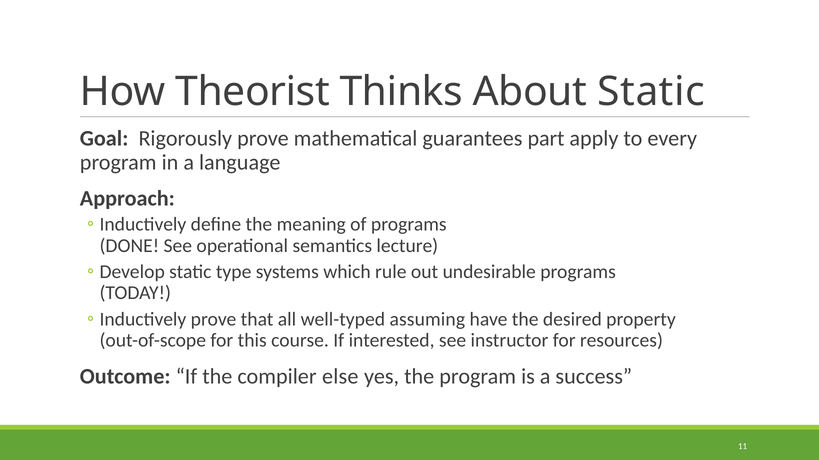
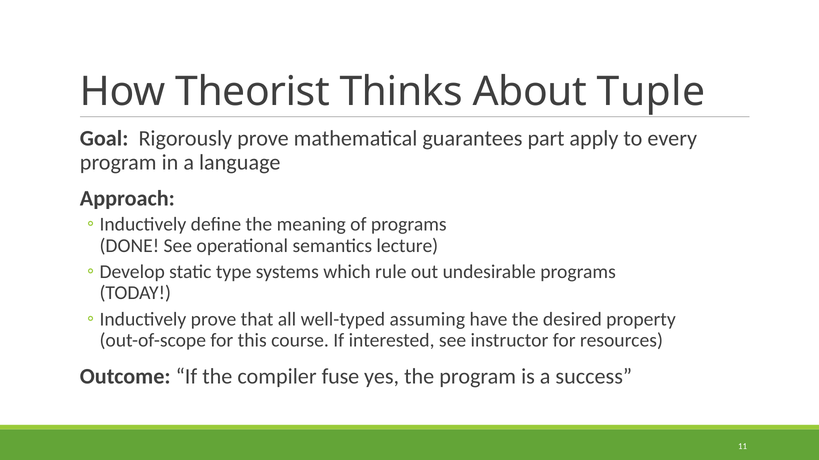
About Static: Static -> Tuple
else: else -> fuse
